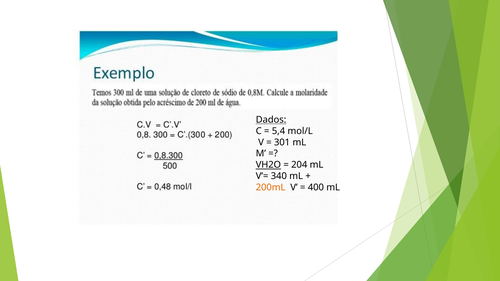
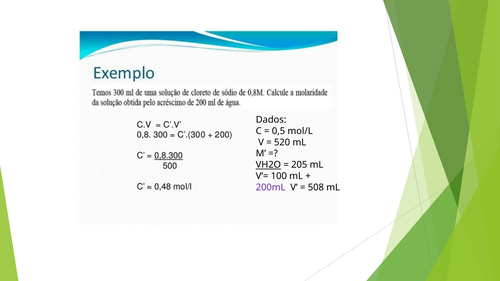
Dados underline: present -> none
5,4: 5,4 -> 0,5
301: 301 -> 520
204: 204 -> 205
340: 340 -> 100
200mL colour: orange -> purple
400: 400 -> 508
